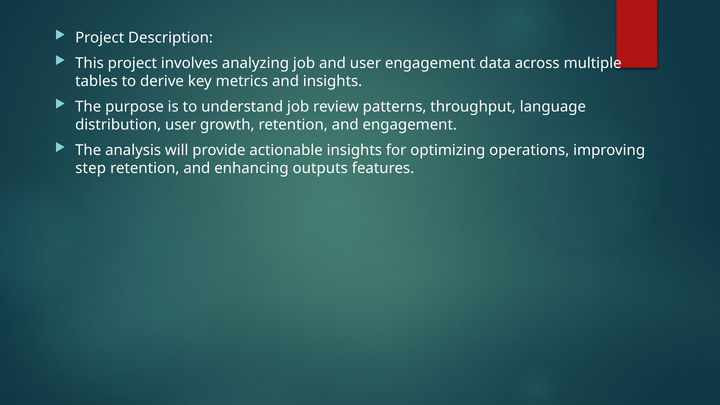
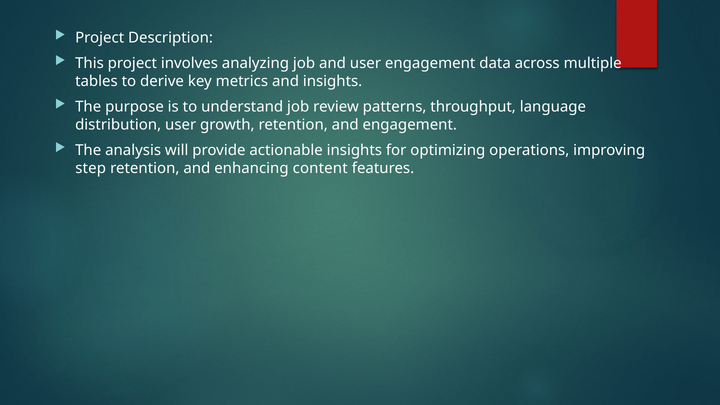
outputs: outputs -> content
